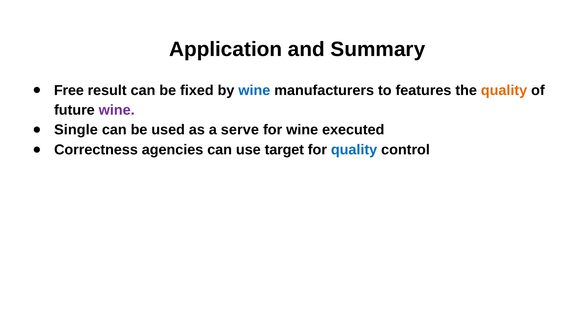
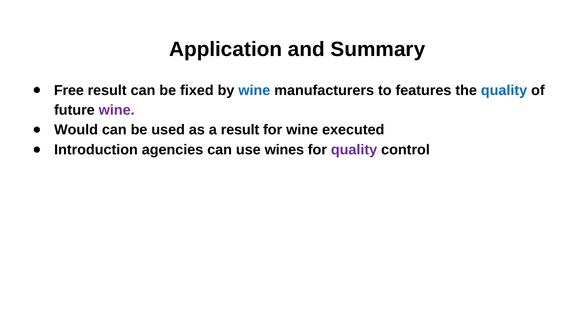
quality at (504, 90) colour: orange -> blue
Single: Single -> Would
a serve: serve -> result
Correctness: Correctness -> Introduction
target: target -> wines
quality at (354, 150) colour: blue -> purple
